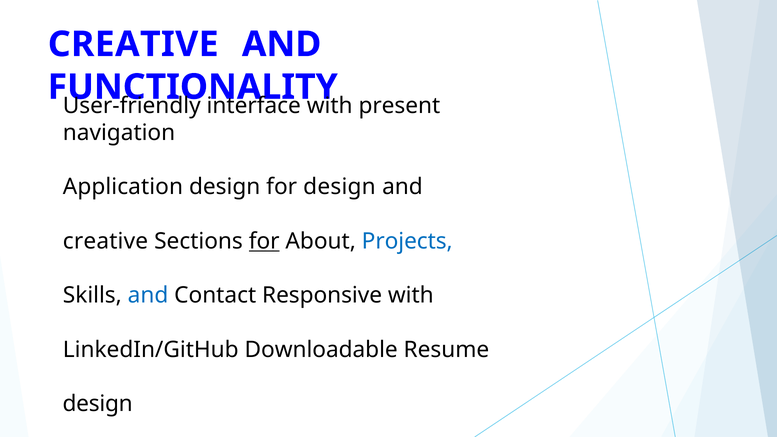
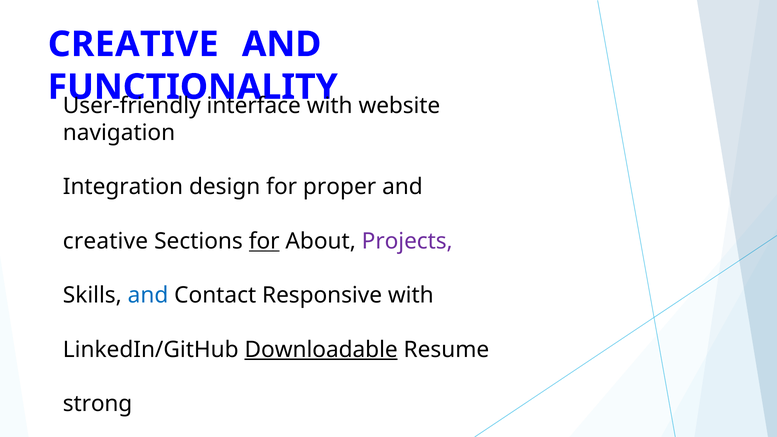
present: present -> website
Application: Application -> Integration
for design: design -> proper
Projects colour: blue -> purple
Downloadable underline: none -> present
design at (98, 404): design -> strong
